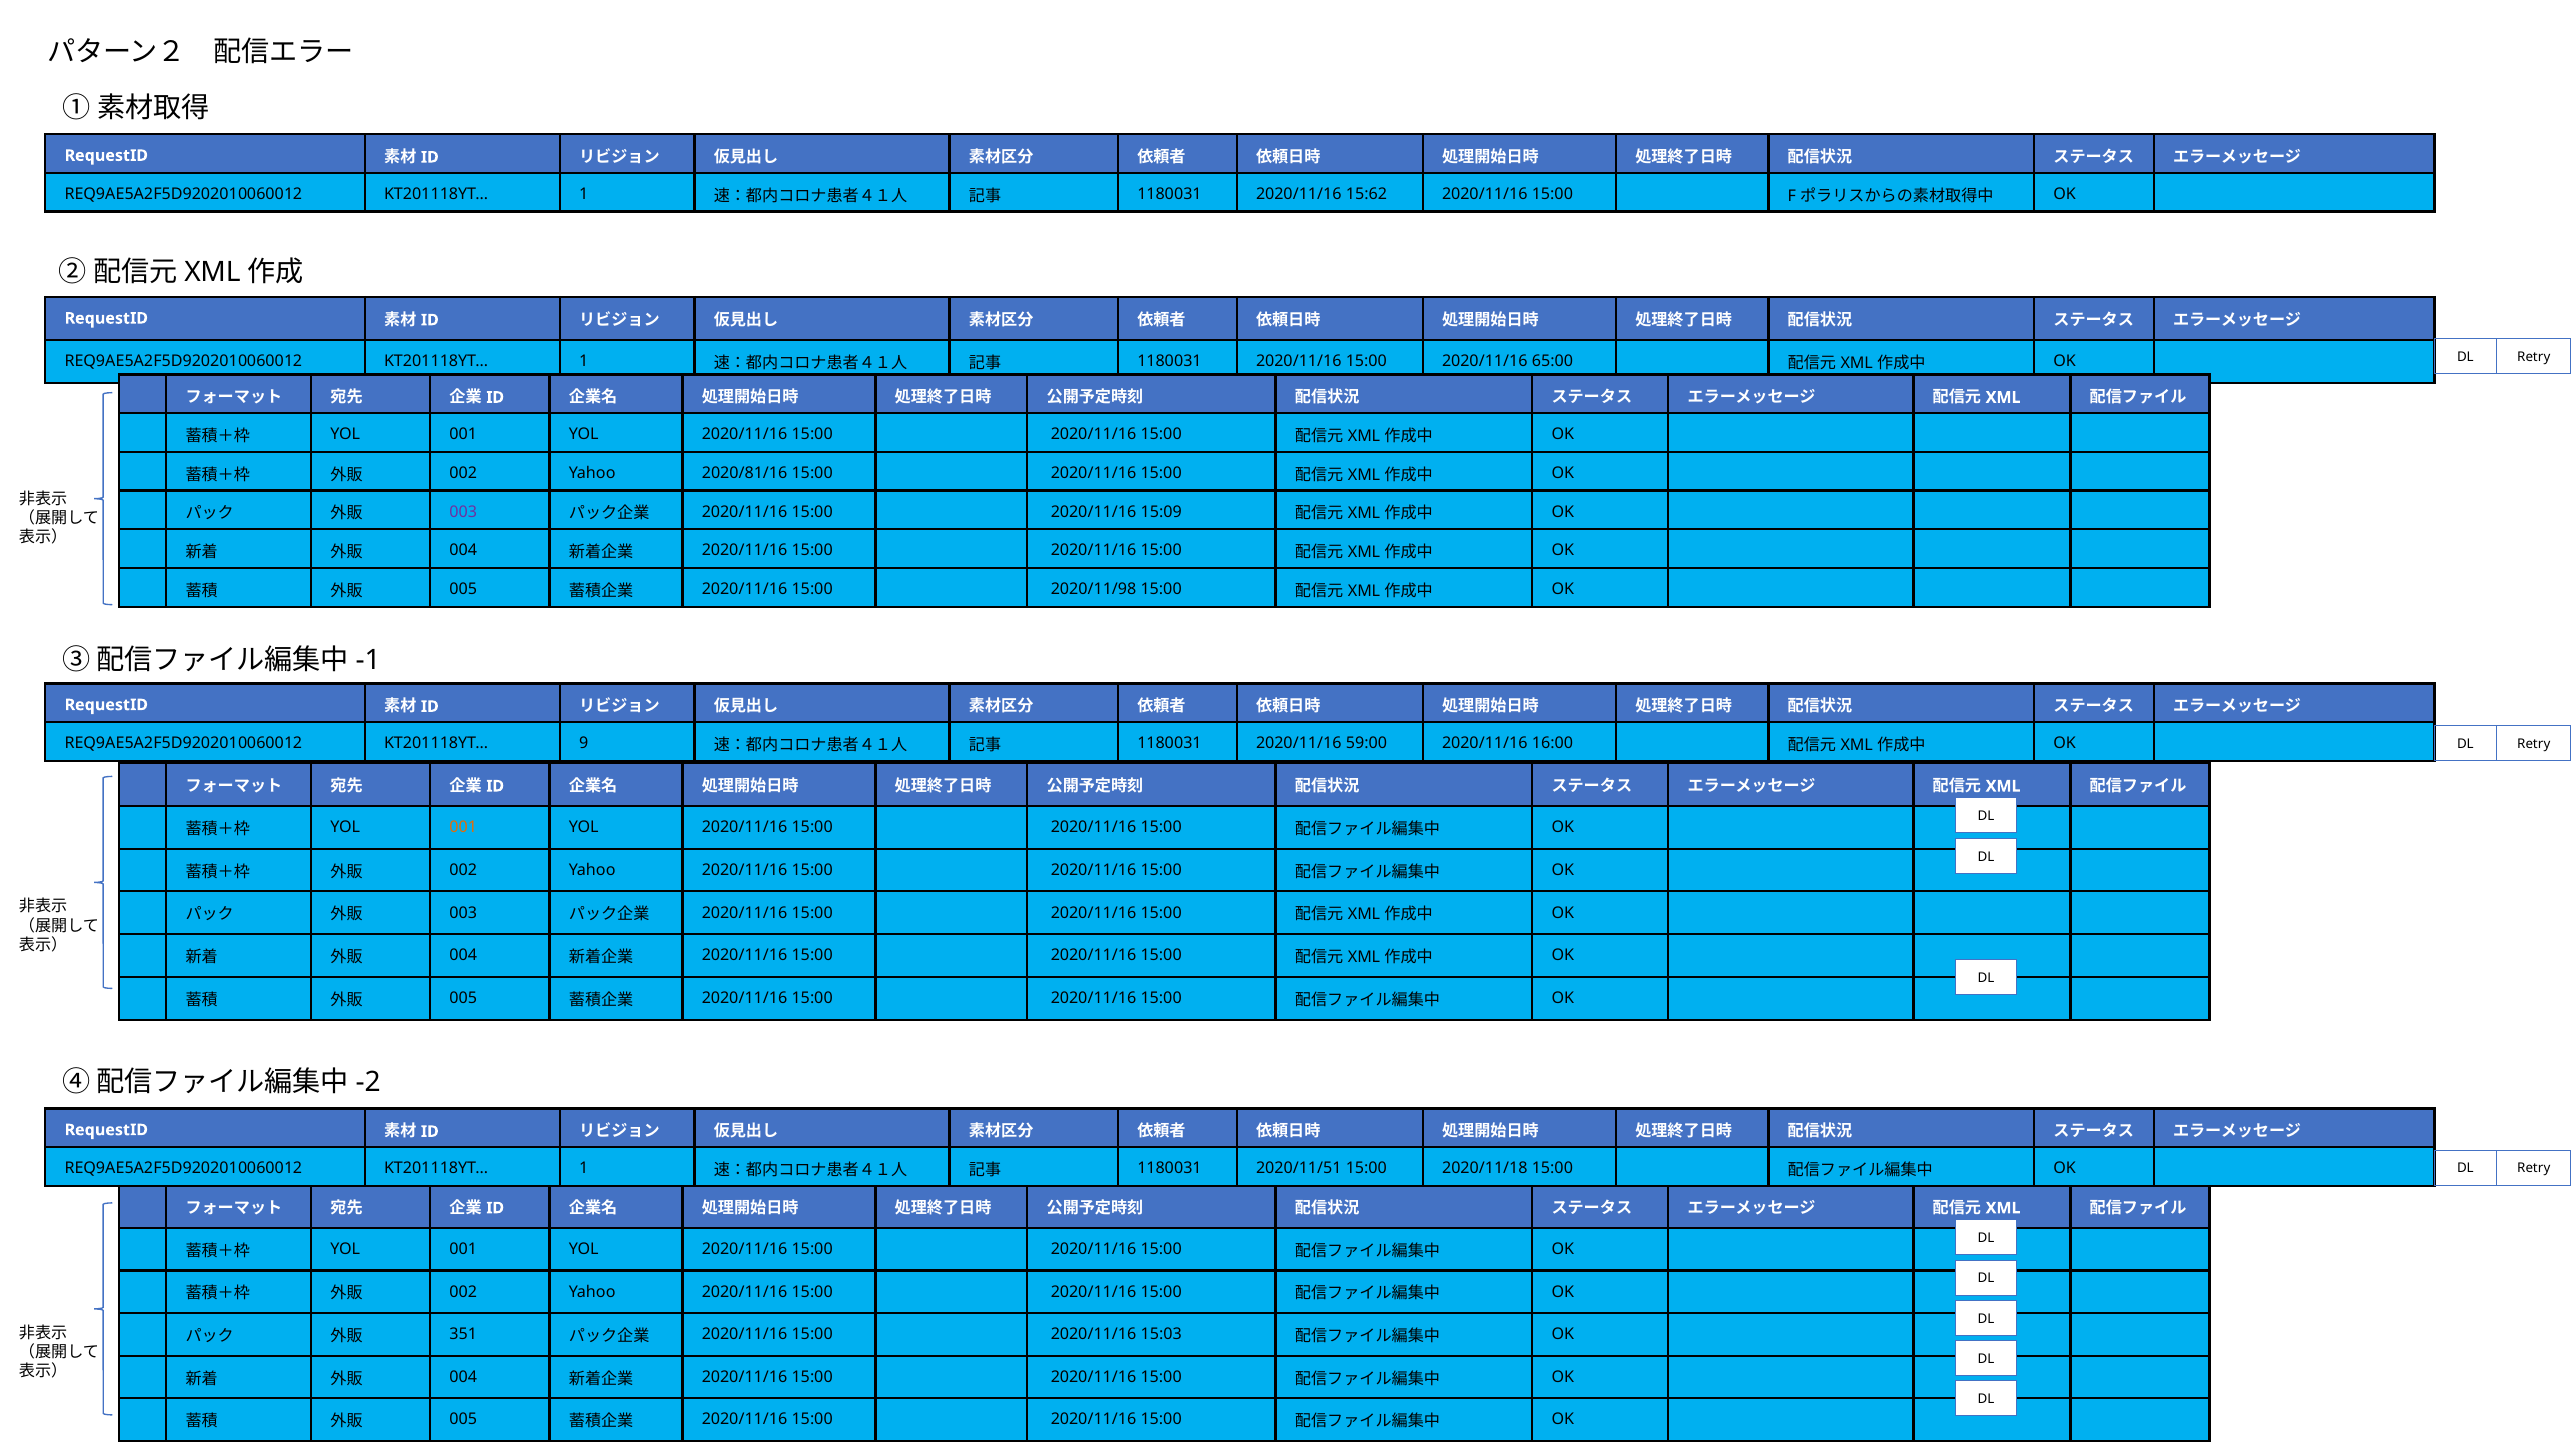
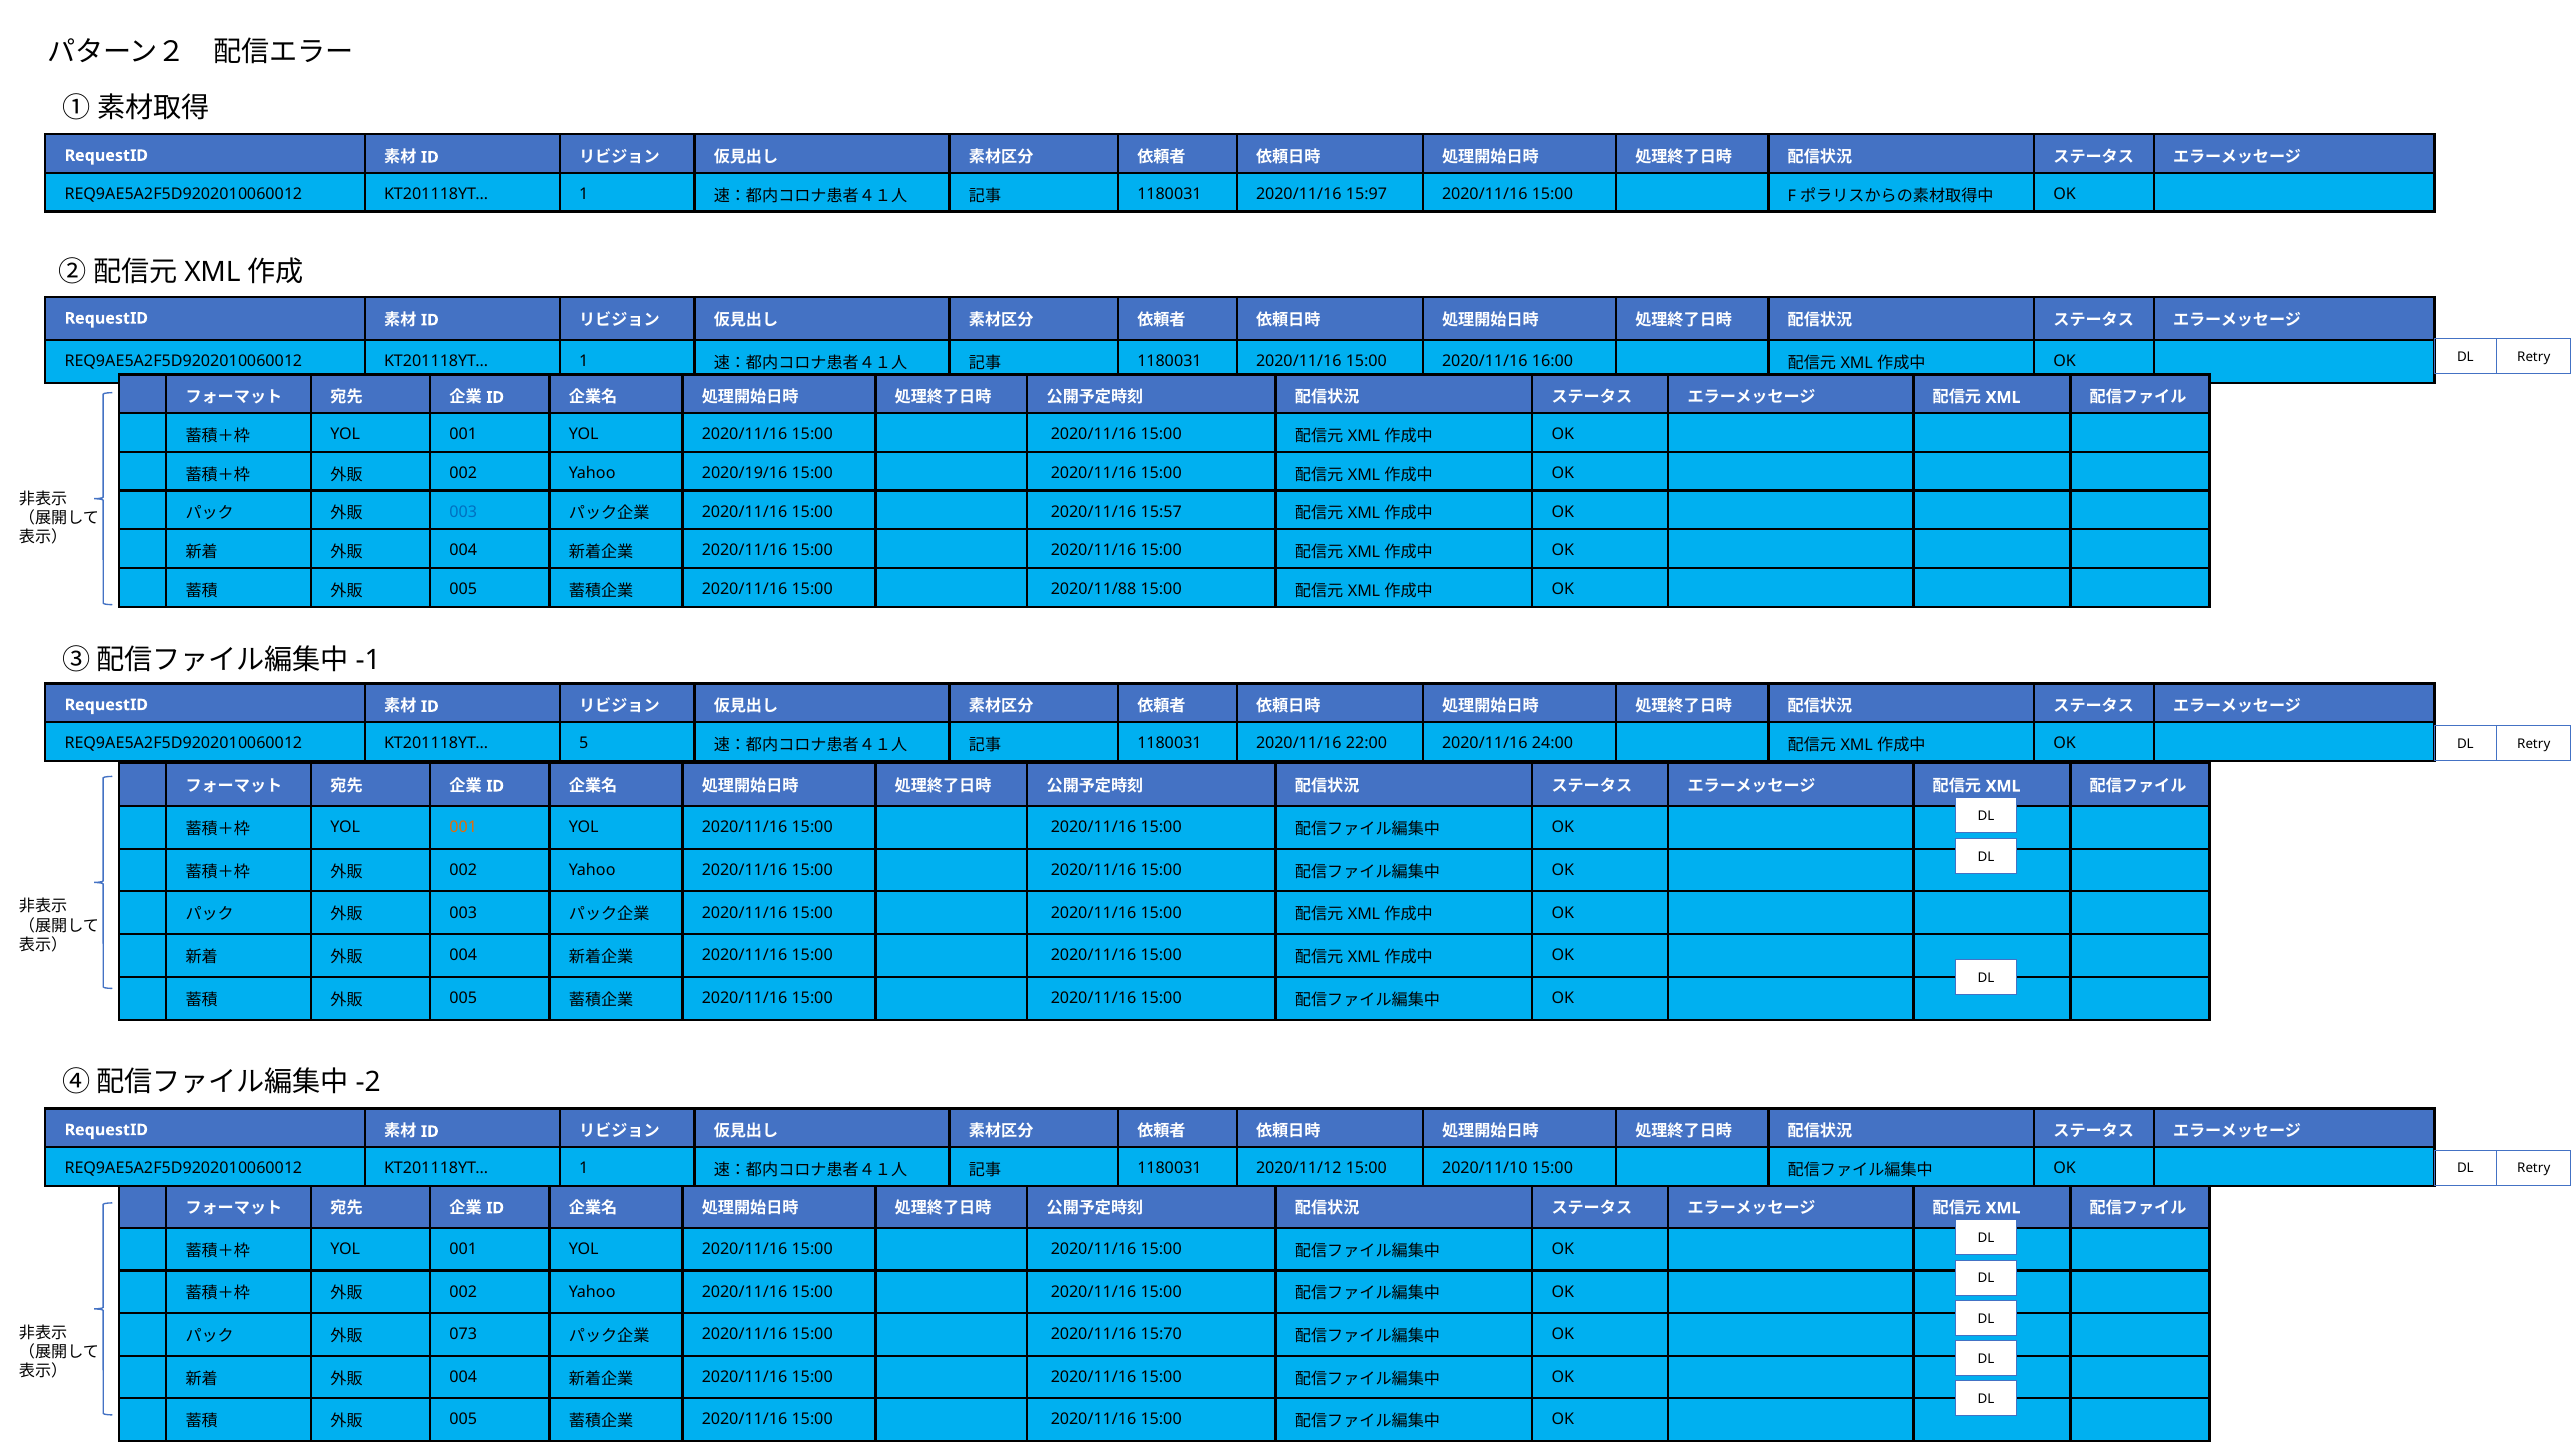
15:62: 15:62 -> 15:97
65:00: 65:00 -> 16:00
2020/81/16: 2020/81/16 -> 2020/19/16
003 at (463, 512) colour: purple -> blue
15:09: 15:09 -> 15:57
2020/11/98: 2020/11/98 -> 2020/11/88
9: 9 -> 5
59:00: 59:00 -> 22:00
16:00: 16:00 -> 24:00
2020/11/51: 2020/11/51 -> 2020/11/12
2020/11/18: 2020/11/18 -> 2020/11/10
351: 351 -> 073
15:03: 15:03 -> 15:70
